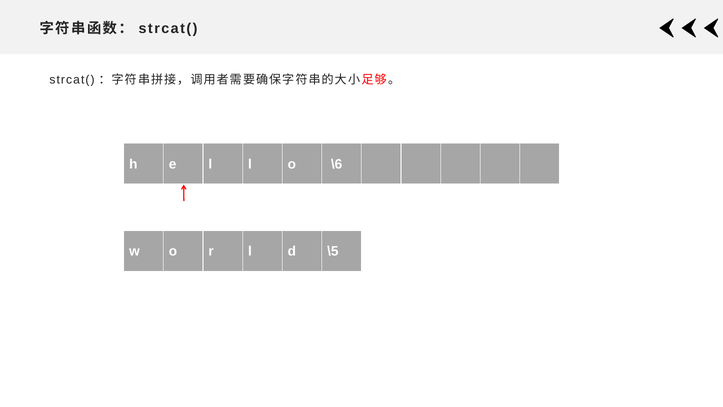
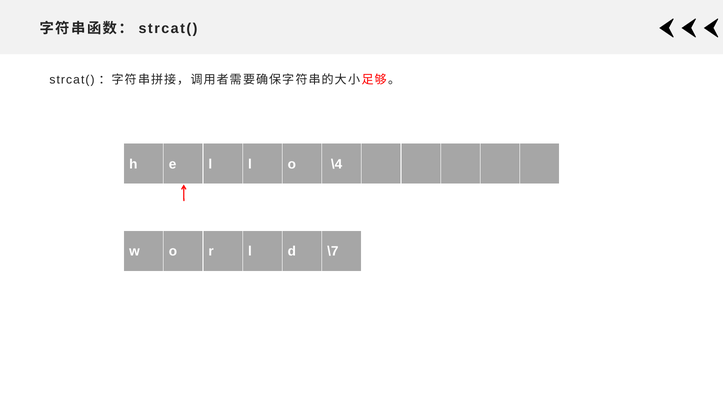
\6: \6 -> \4
\5: \5 -> \7
